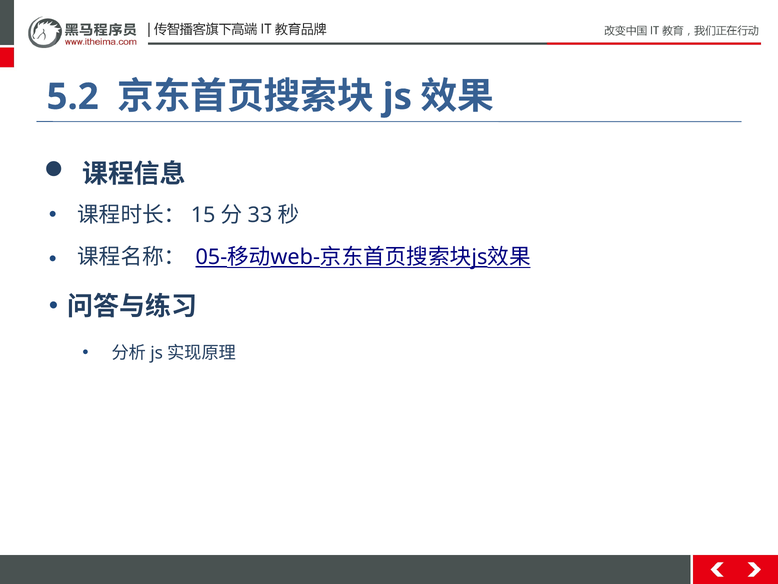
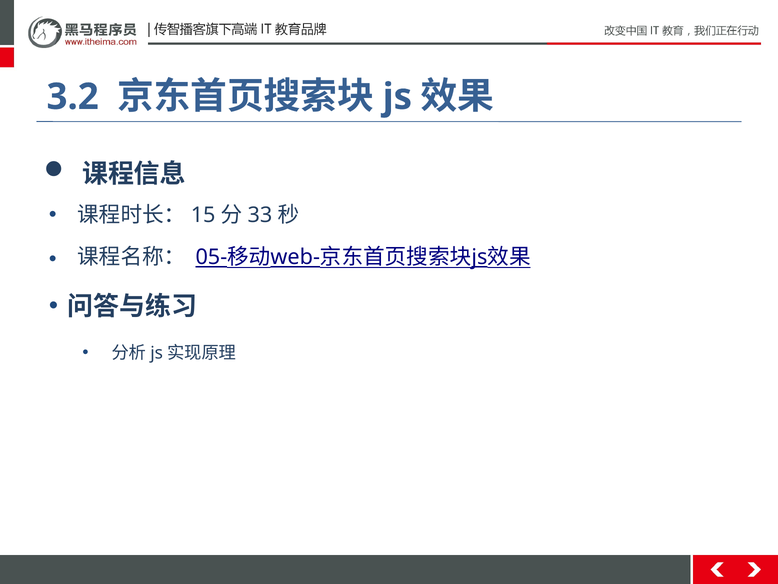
5.2: 5.2 -> 3.2
